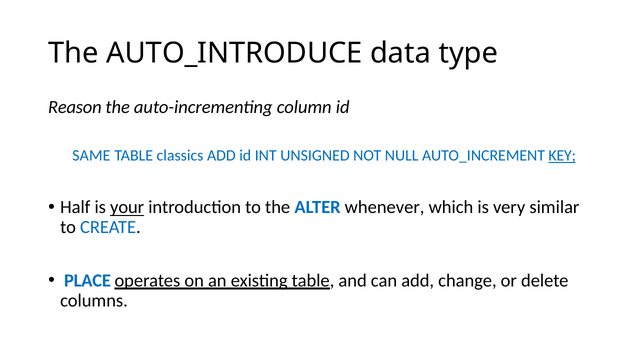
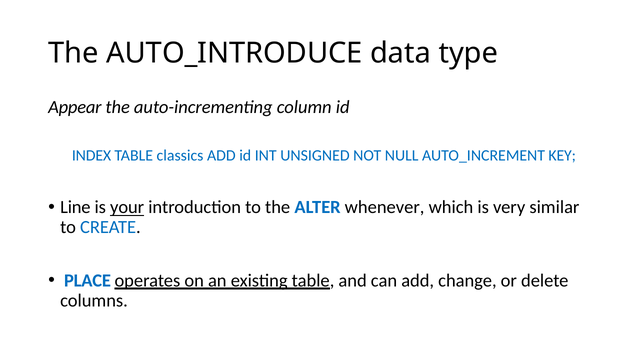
Reason: Reason -> Appear
SAME: SAME -> INDEX
KEY underline: present -> none
Half: Half -> Line
